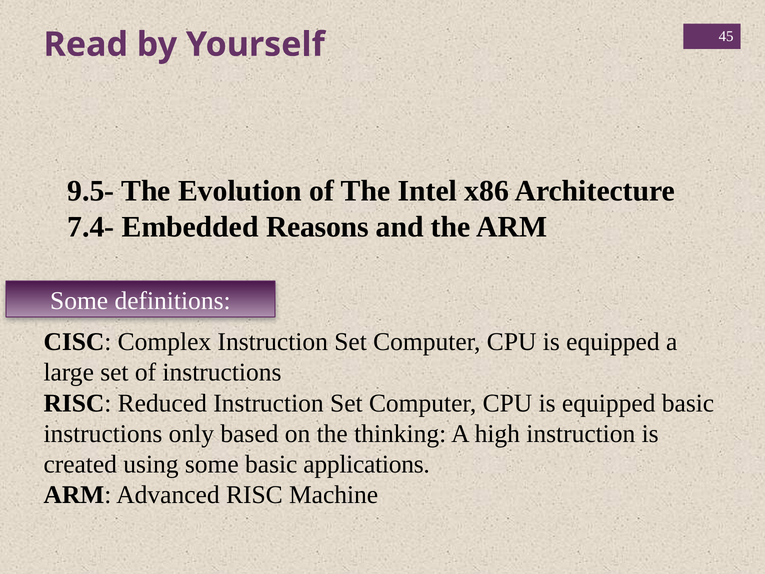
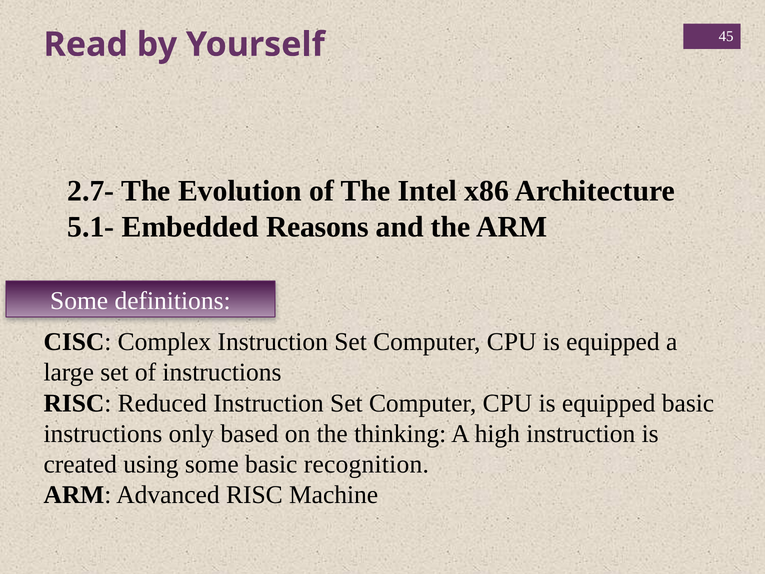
9.5-: 9.5- -> 2.7-
7.4-: 7.4- -> 5.1-
applications: applications -> recognition
